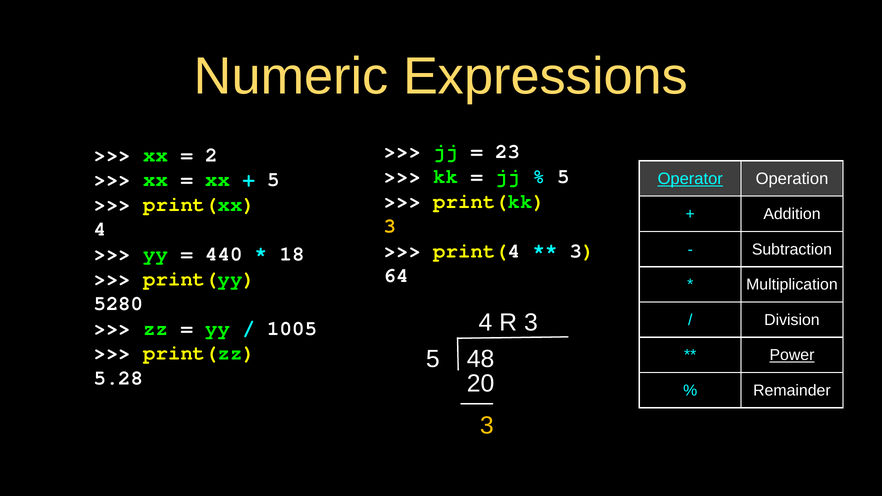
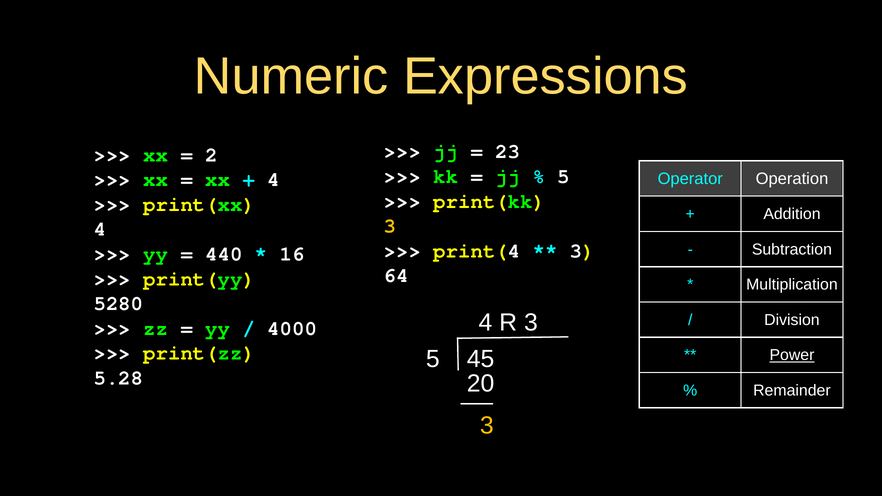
Operator underline: present -> none
5 at (274, 180): 5 -> 4
18: 18 -> 16
1005: 1005 -> 4000
48: 48 -> 45
